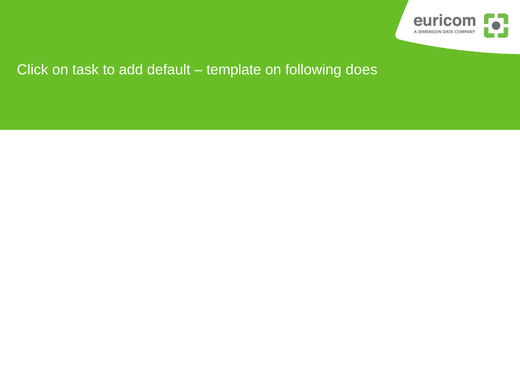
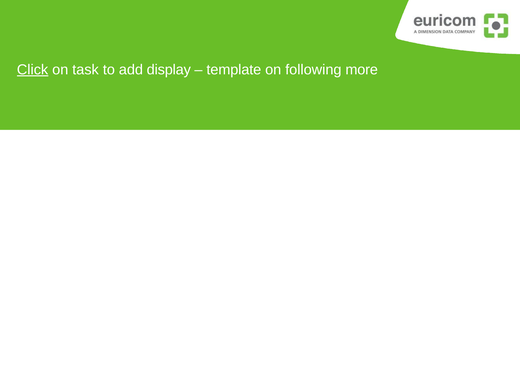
Click underline: none -> present
default: default -> display
does: does -> more
